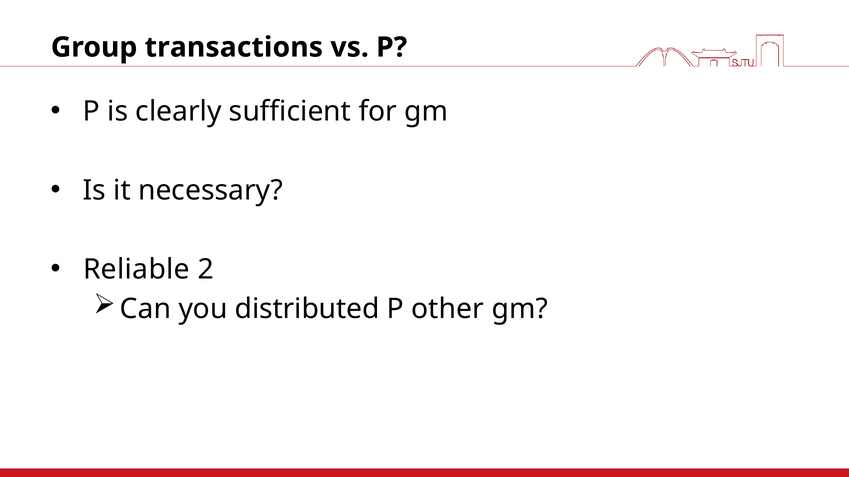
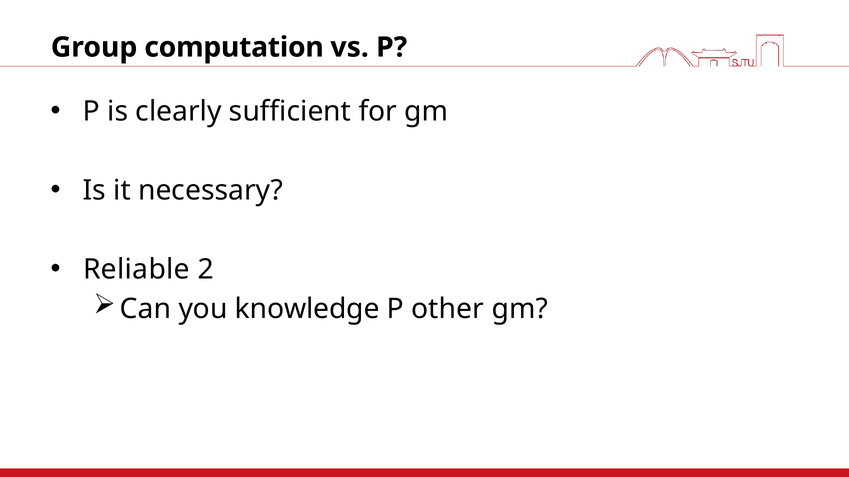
transactions: transactions -> computation
distributed: distributed -> knowledge
